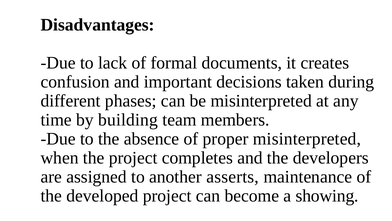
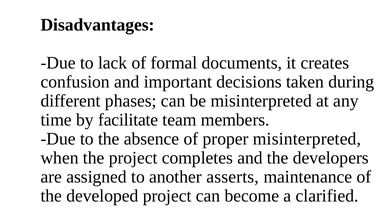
building: building -> facilitate
showing: showing -> clarified
